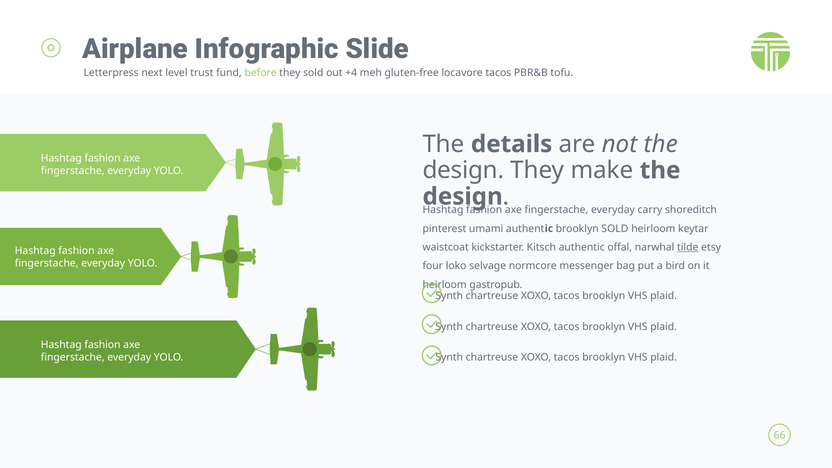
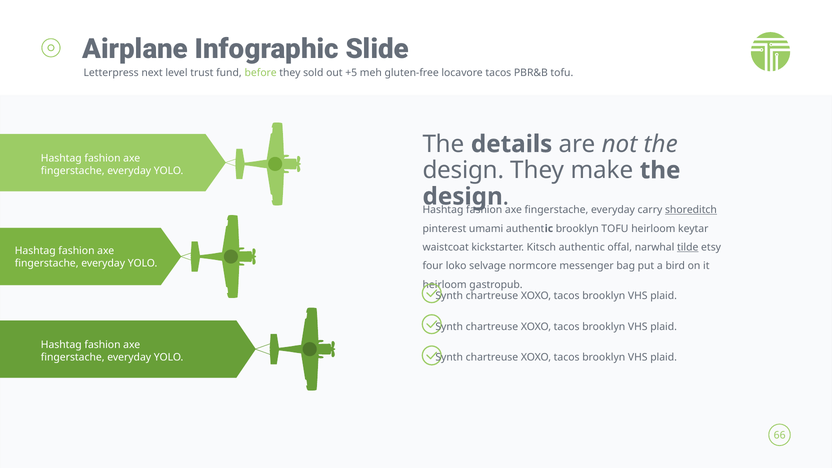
+4: +4 -> +5
shoreditch underline: none -> present
brooklyn SOLD: SOLD -> TOFU
